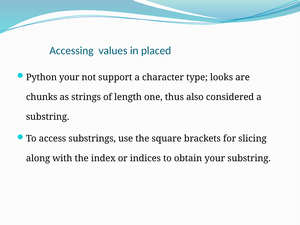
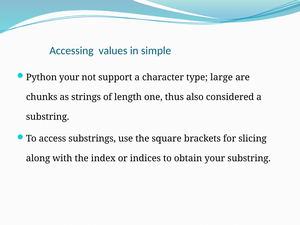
placed: placed -> simple
looks: looks -> large
